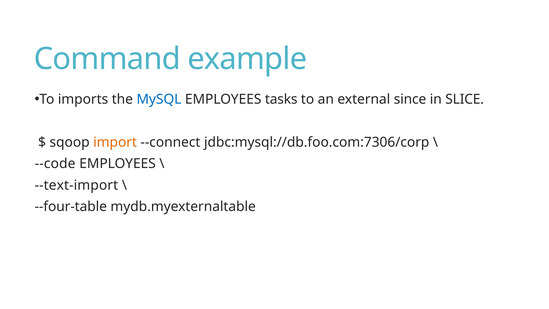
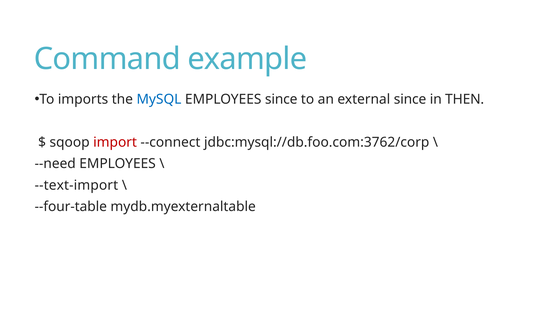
EMPLOYEES tasks: tasks -> since
SLICE: SLICE -> THEN
import colour: orange -> red
jdbc:mysql://db.foo.com:7306/corp: jdbc:mysql://db.foo.com:7306/corp -> jdbc:mysql://db.foo.com:3762/corp
--code: --code -> --need
